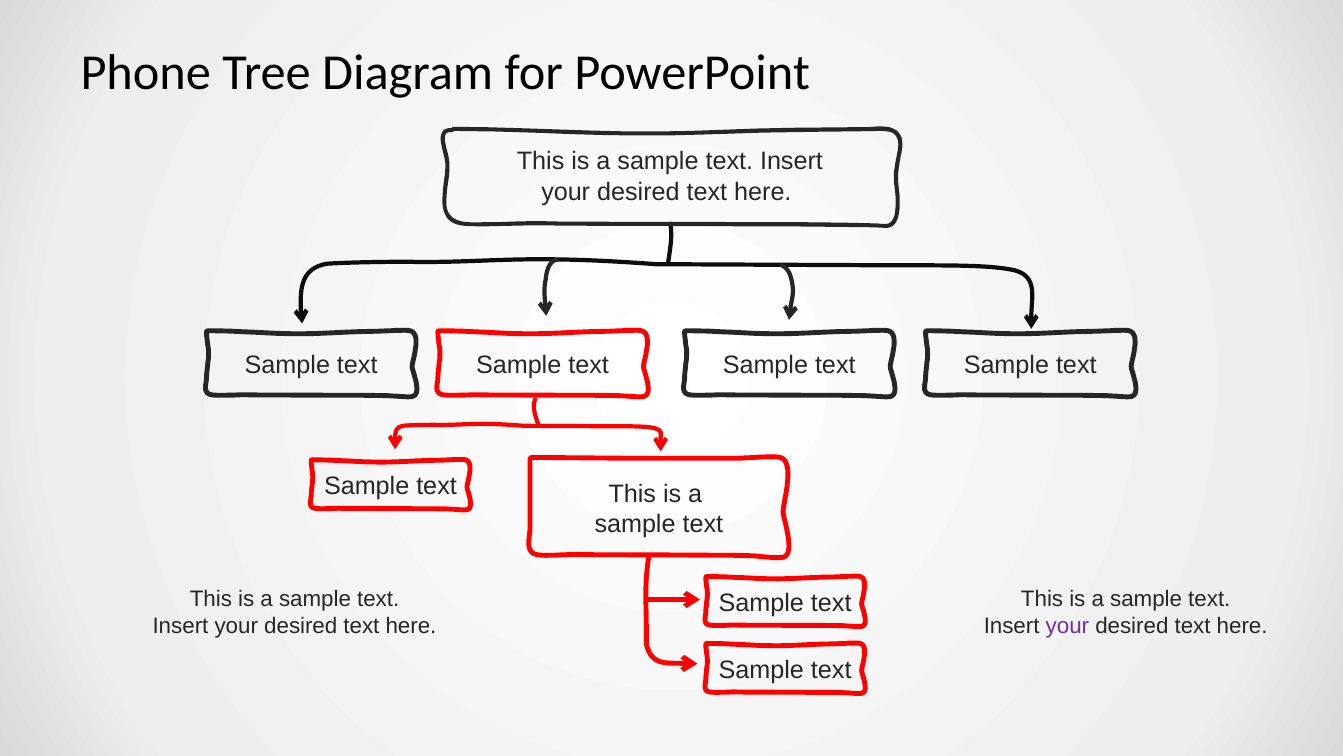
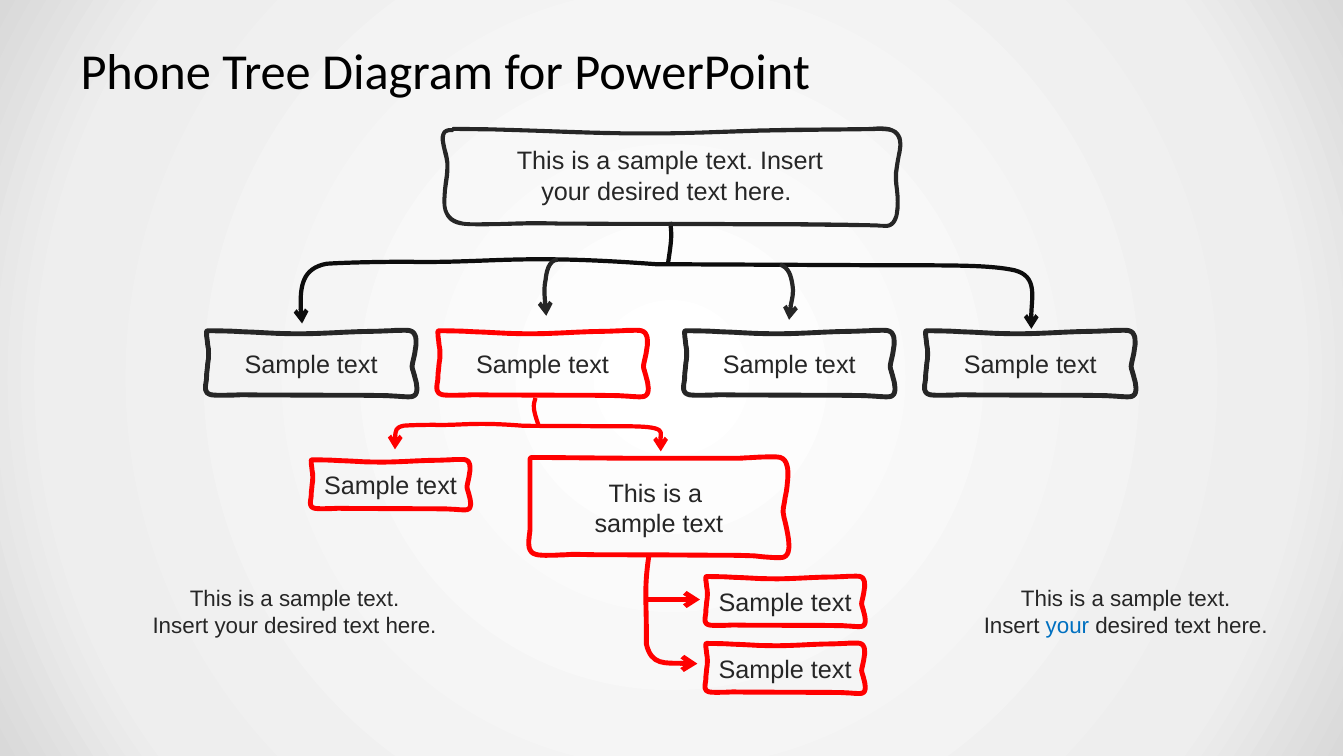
your at (1067, 626) colour: purple -> blue
